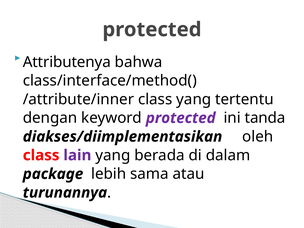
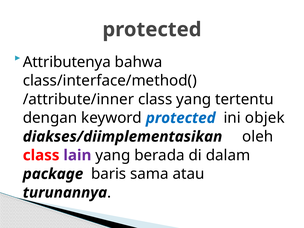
protected at (181, 118) colour: purple -> blue
tanda: tanda -> objek
lebih: lebih -> baris
